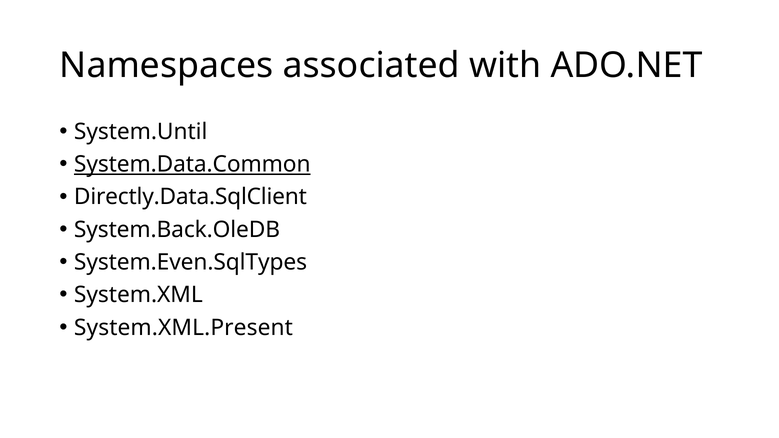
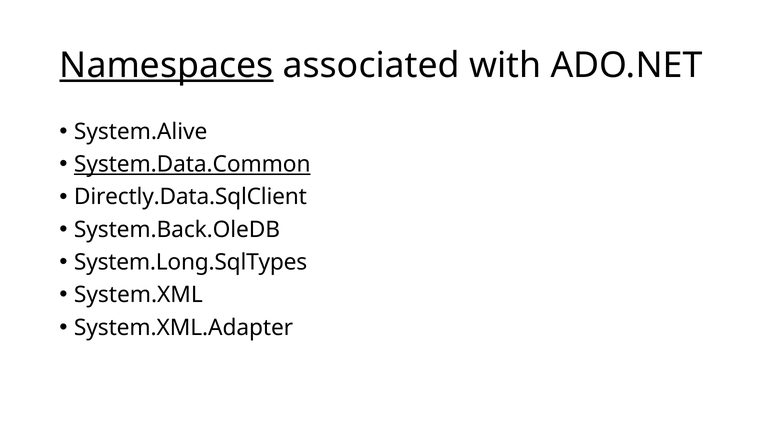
Namespaces underline: none -> present
System.Until: System.Until -> System.Alive
System.Even.SqlTypes: System.Even.SqlTypes -> System.Long.SqlTypes
System.XML.Present: System.XML.Present -> System.XML.Adapter
